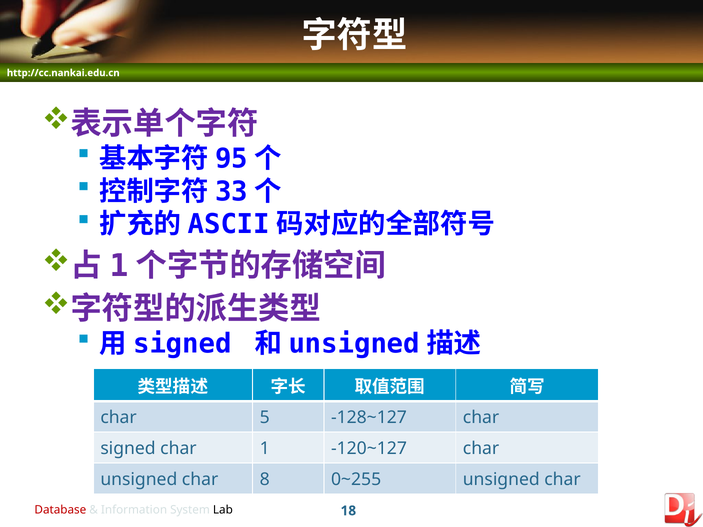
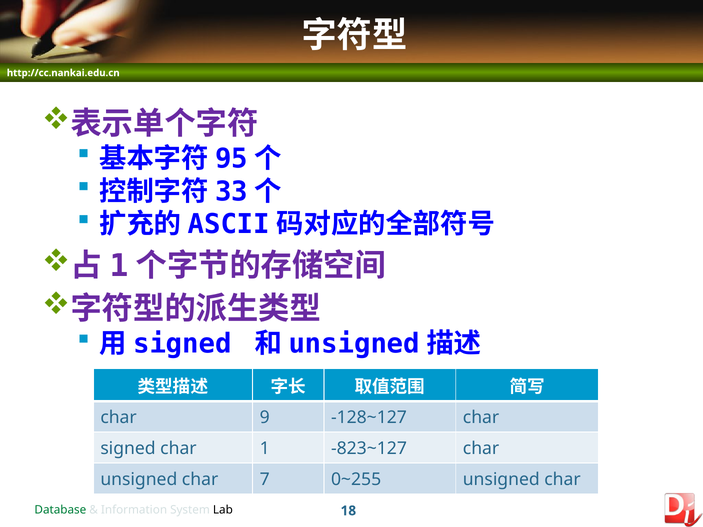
5: 5 -> 9
-120~127: -120~127 -> -823~127
8: 8 -> 7
Database colour: red -> green
